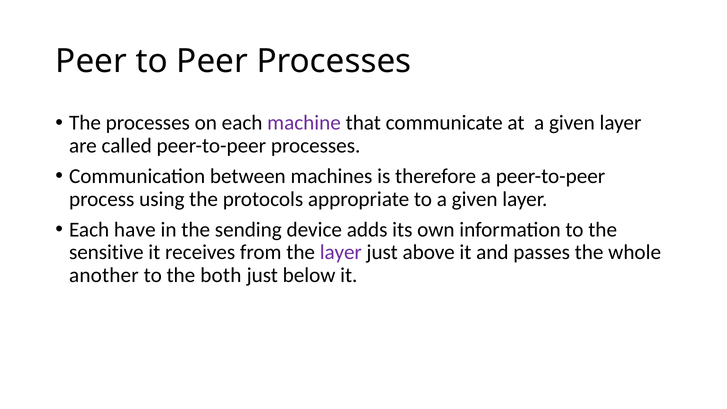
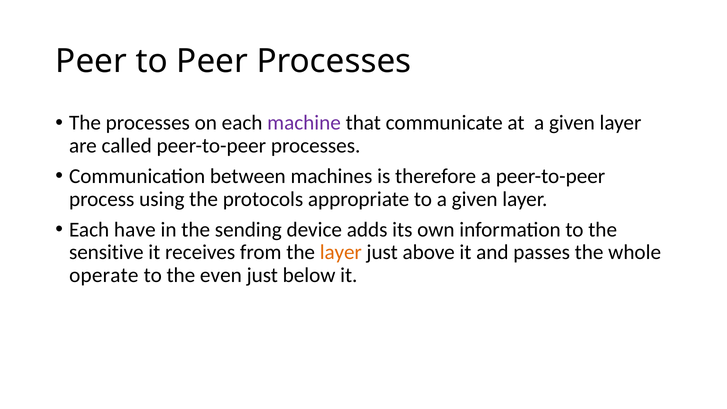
layer at (341, 252) colour: purple -> orange
another: another -> operate
both: both -> even
